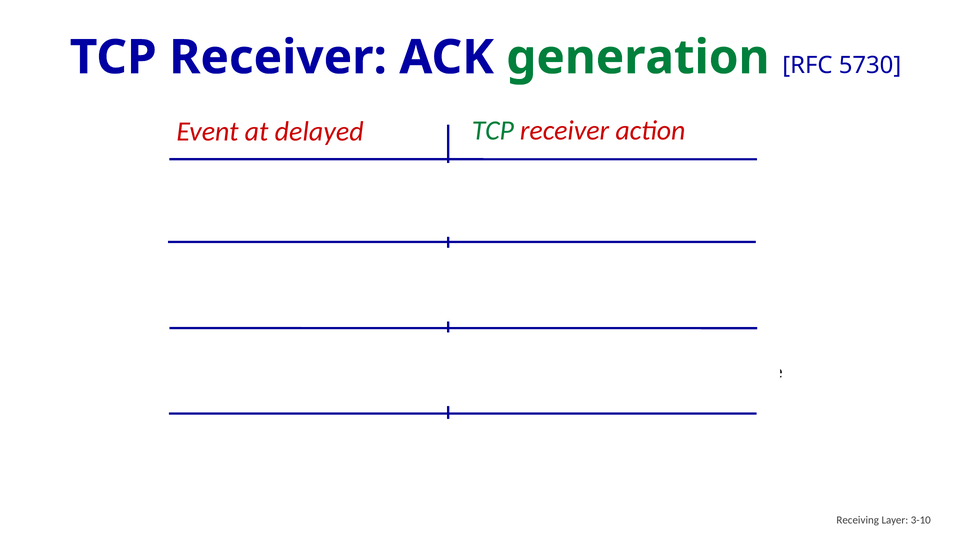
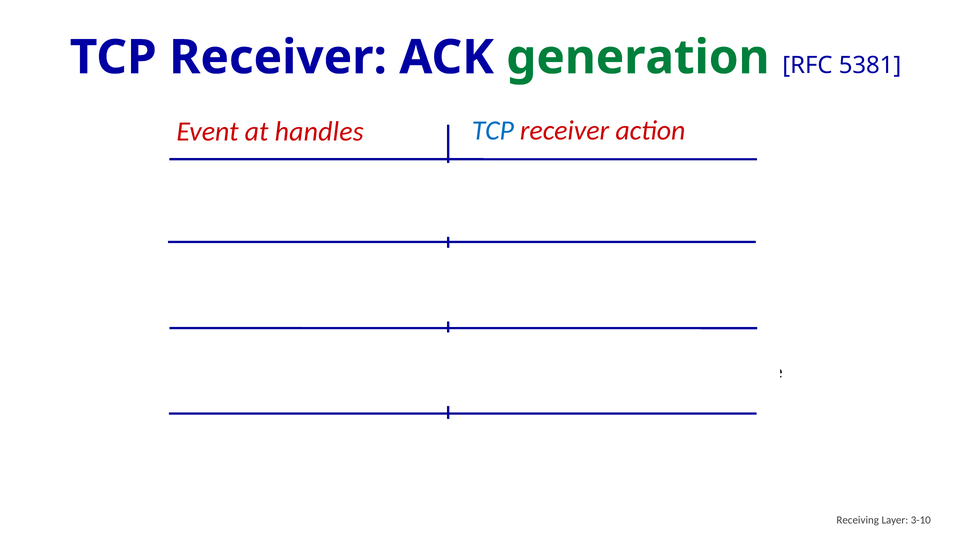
5730: 5730 -> 5381
TCP at (493, 131) colour: green -> blue
at delayed: delayed -> handles
